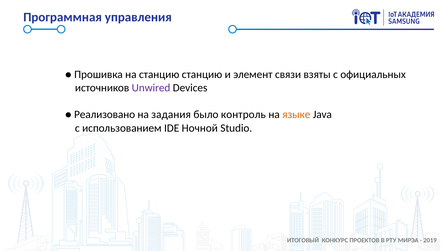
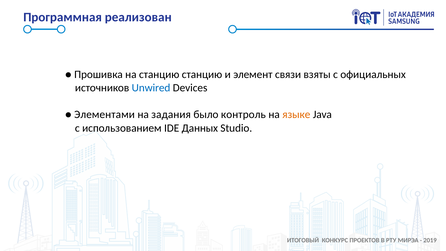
управления: управления -> реализован
Unwired colour: purple -> blue
Реализовано: Реализовано -> Элементами
Ночной: Ночной -> Данных
